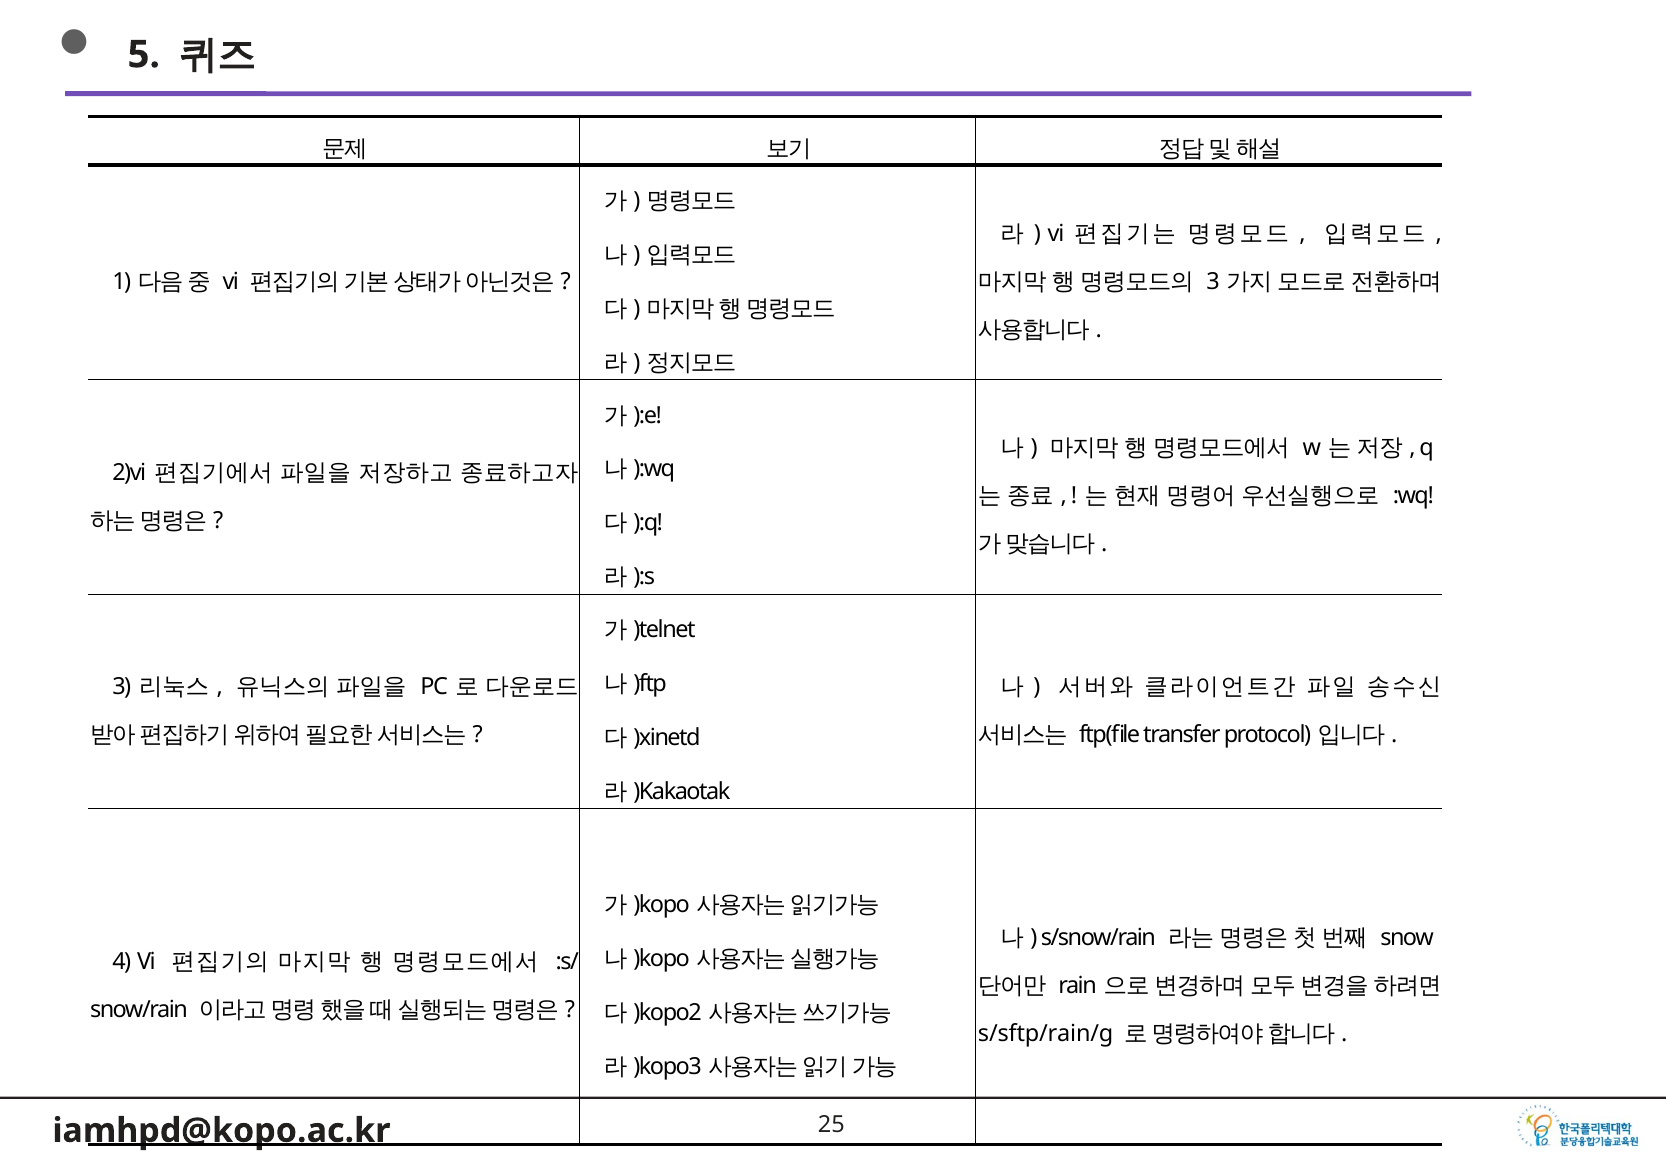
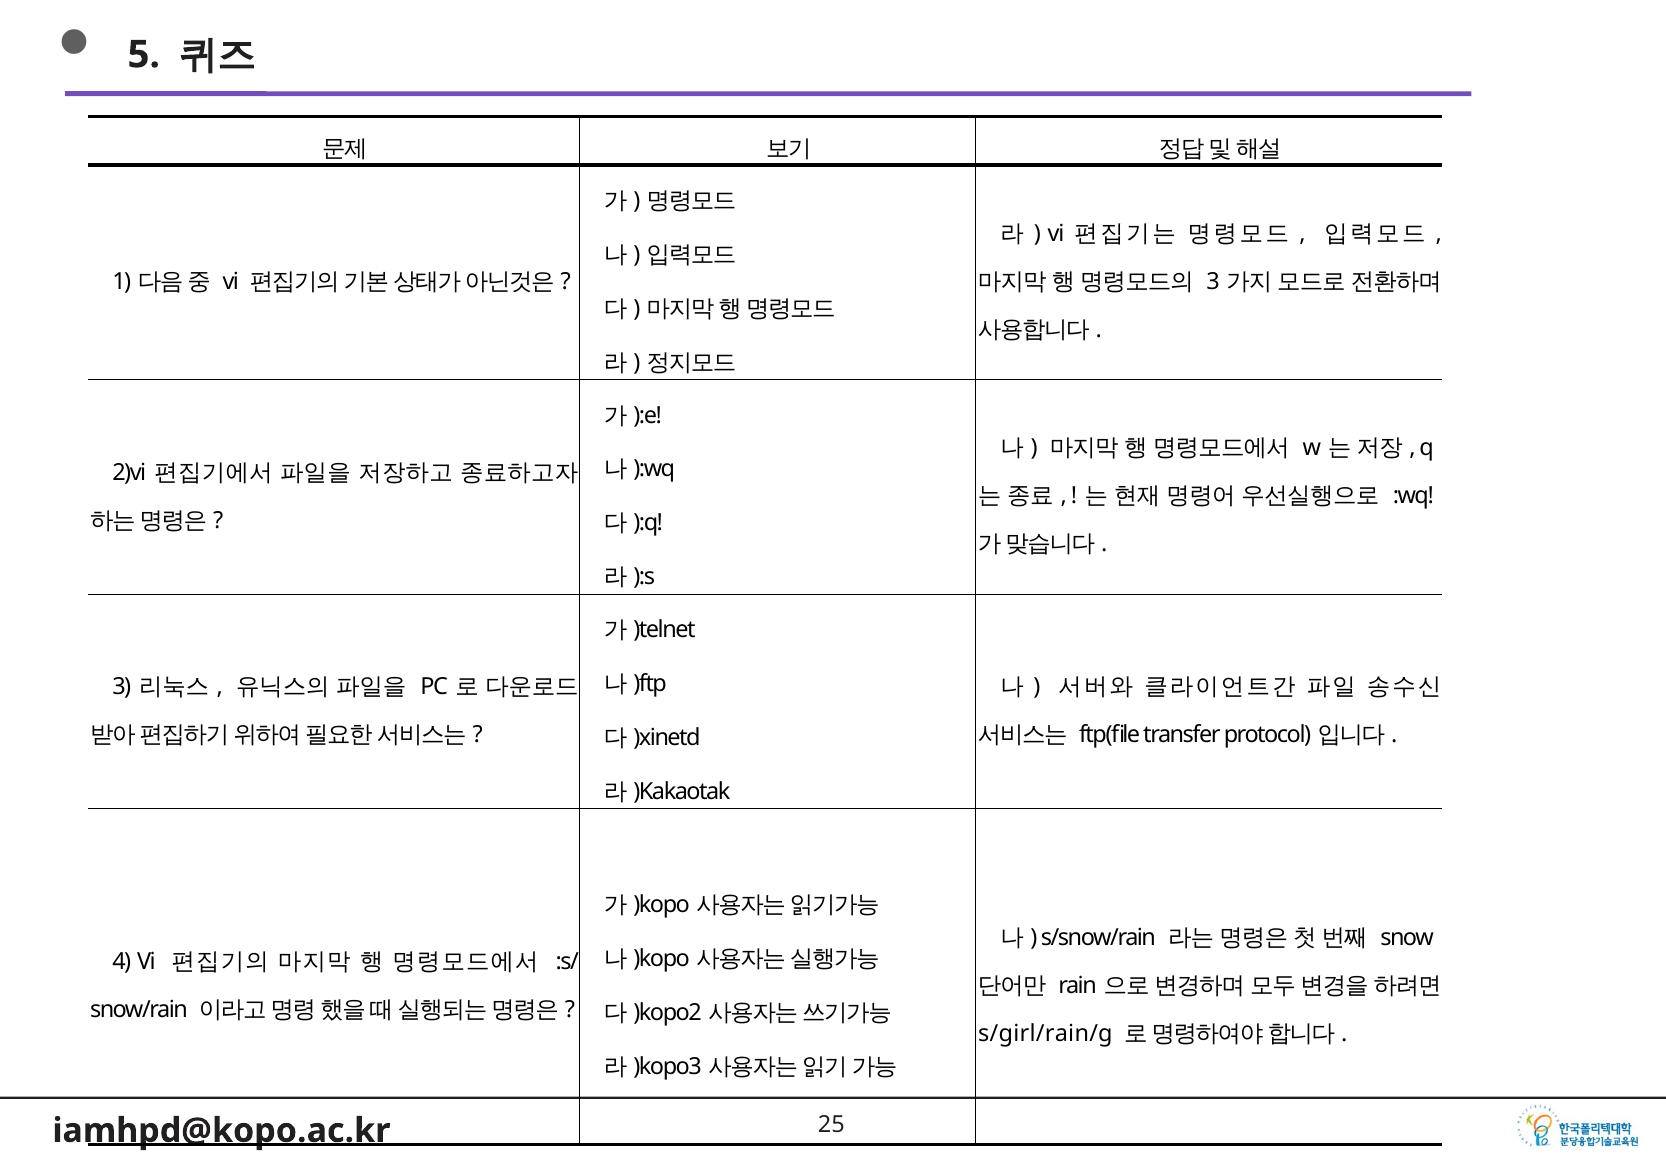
s/sftp/rain/g: s/sftp/rain/g -> s/girl/rain/g
